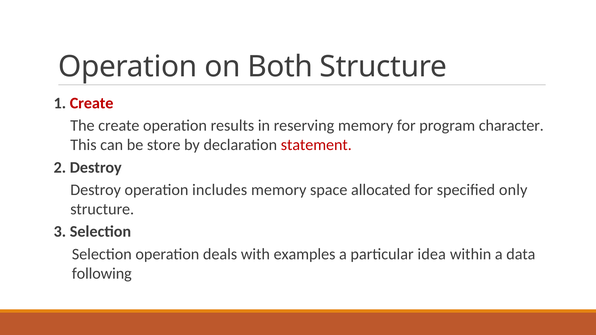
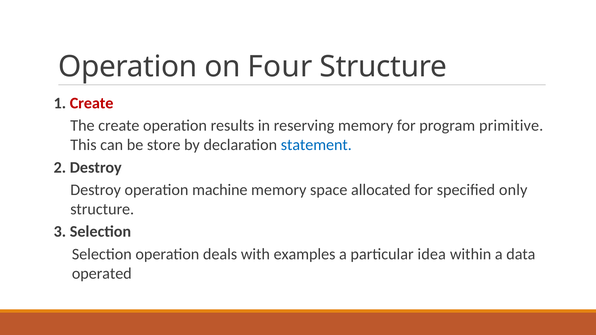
Both: Both -> Four
character: character -> primitive
statement colour: red -> blue
includes: includes -> machine
following: following -> operated
